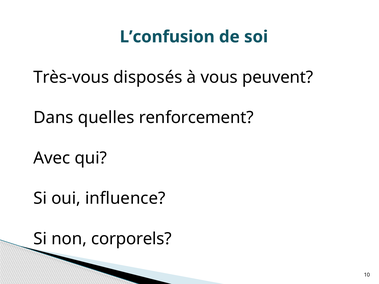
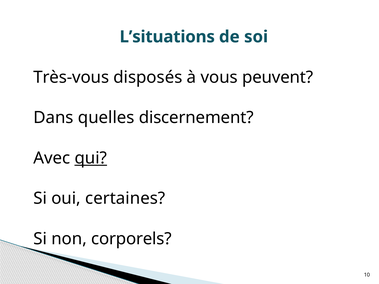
L’confusion: L’confusion -> L’situations
renforcement: renforcement -> discernement
qui underline: none -> present
influence: influence -> certaines
